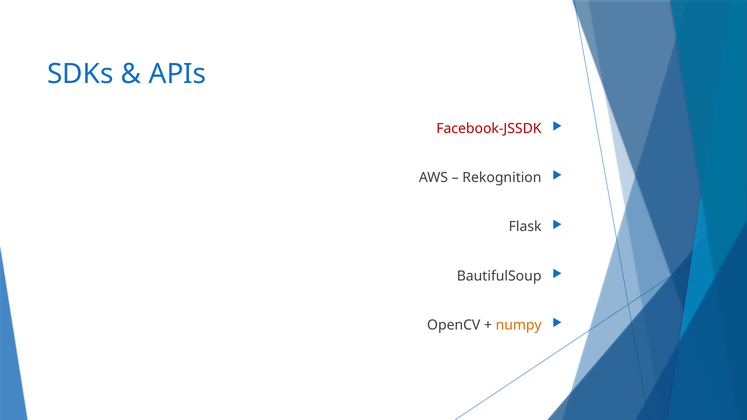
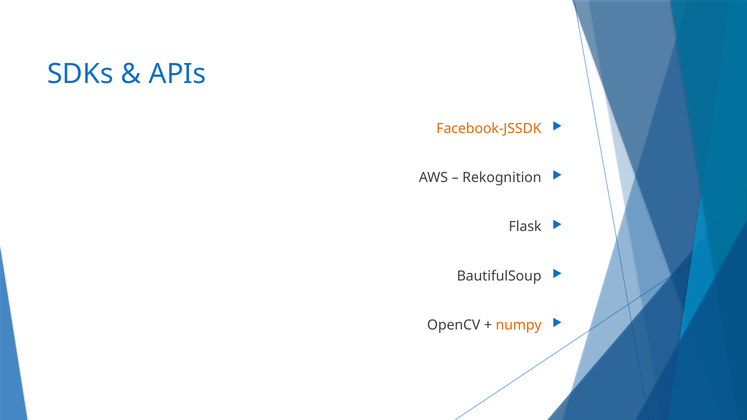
Facebook-JSSDK colour: red -> orange
